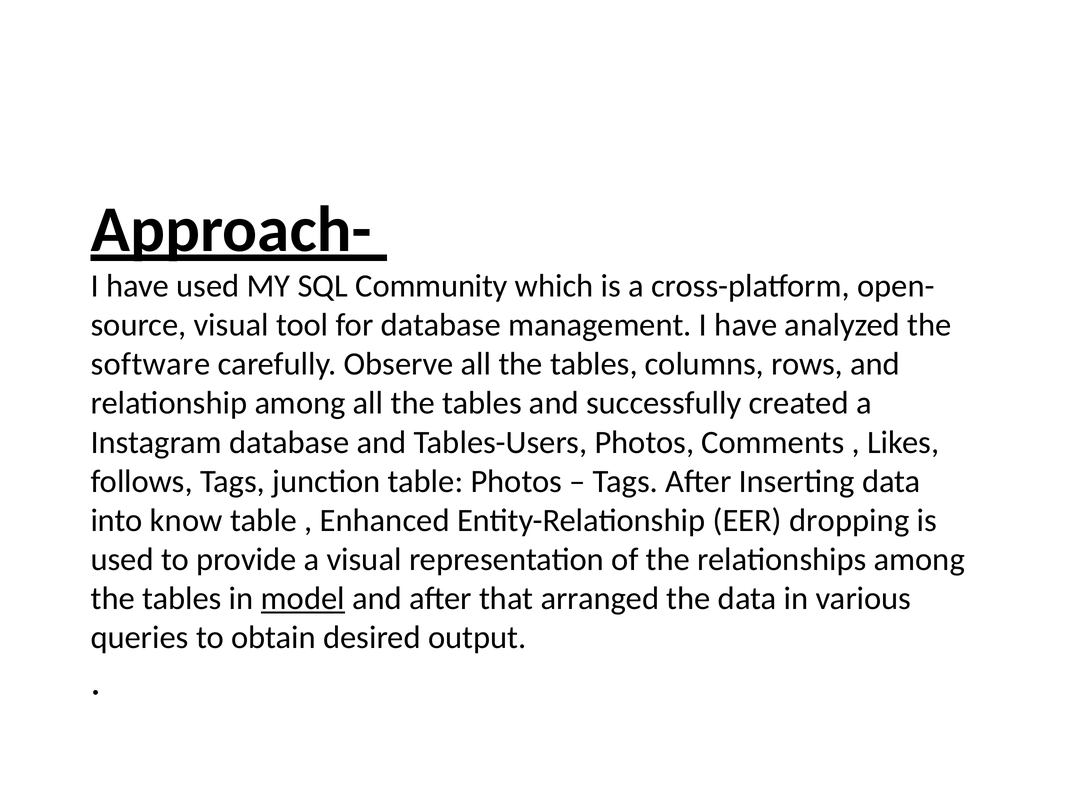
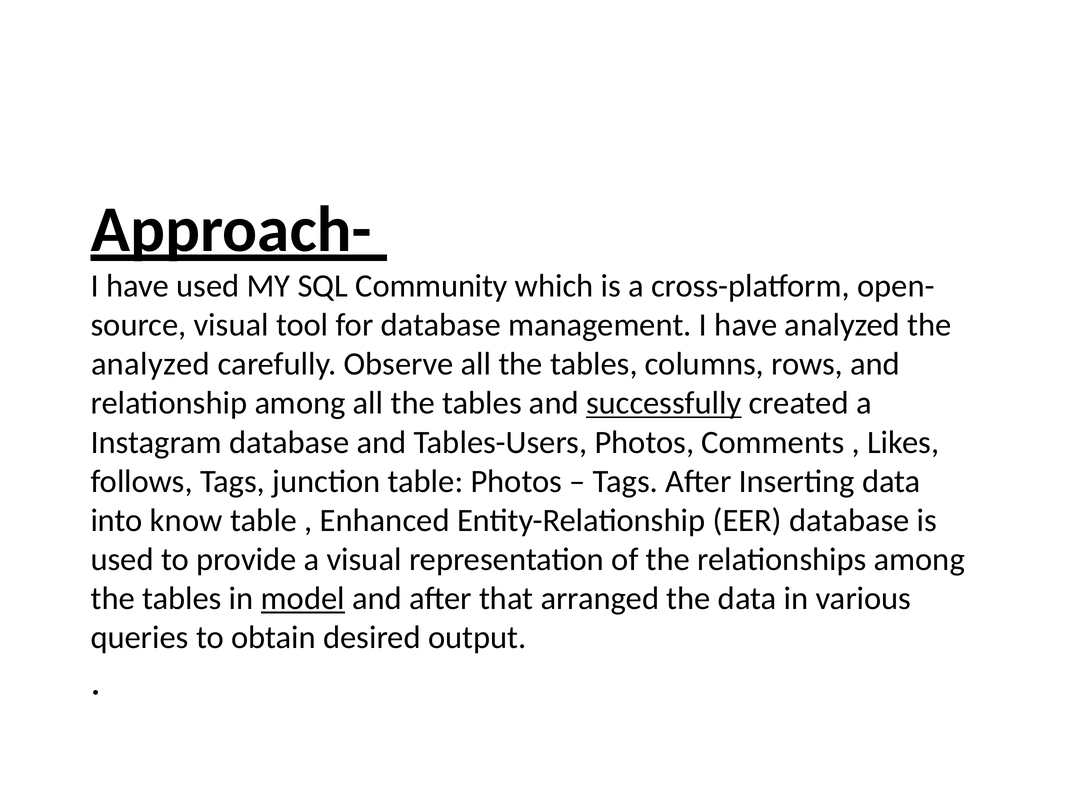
software at (151, 364): software -> analyzed
successfully underline: none -> present
EER dropping: dropping -> database
